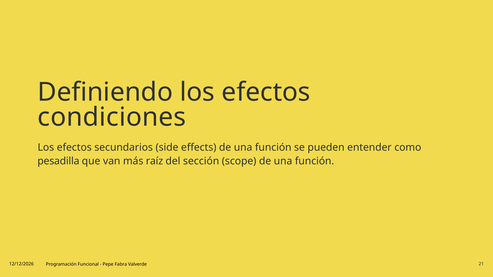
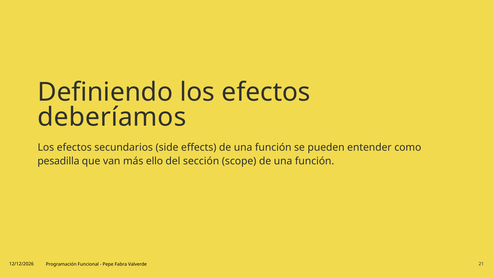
condiciones: condiciones -> deberíamos
raíz: raíz -> ello
